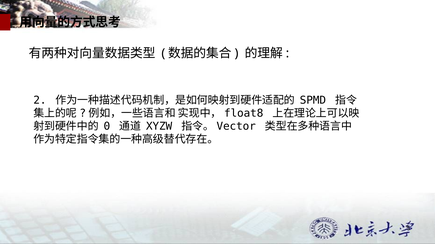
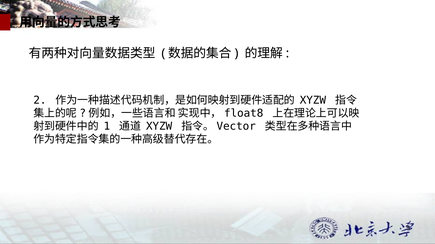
SPMD at (313, 101): SPMD -> XYZW
0: 0 -> 1
